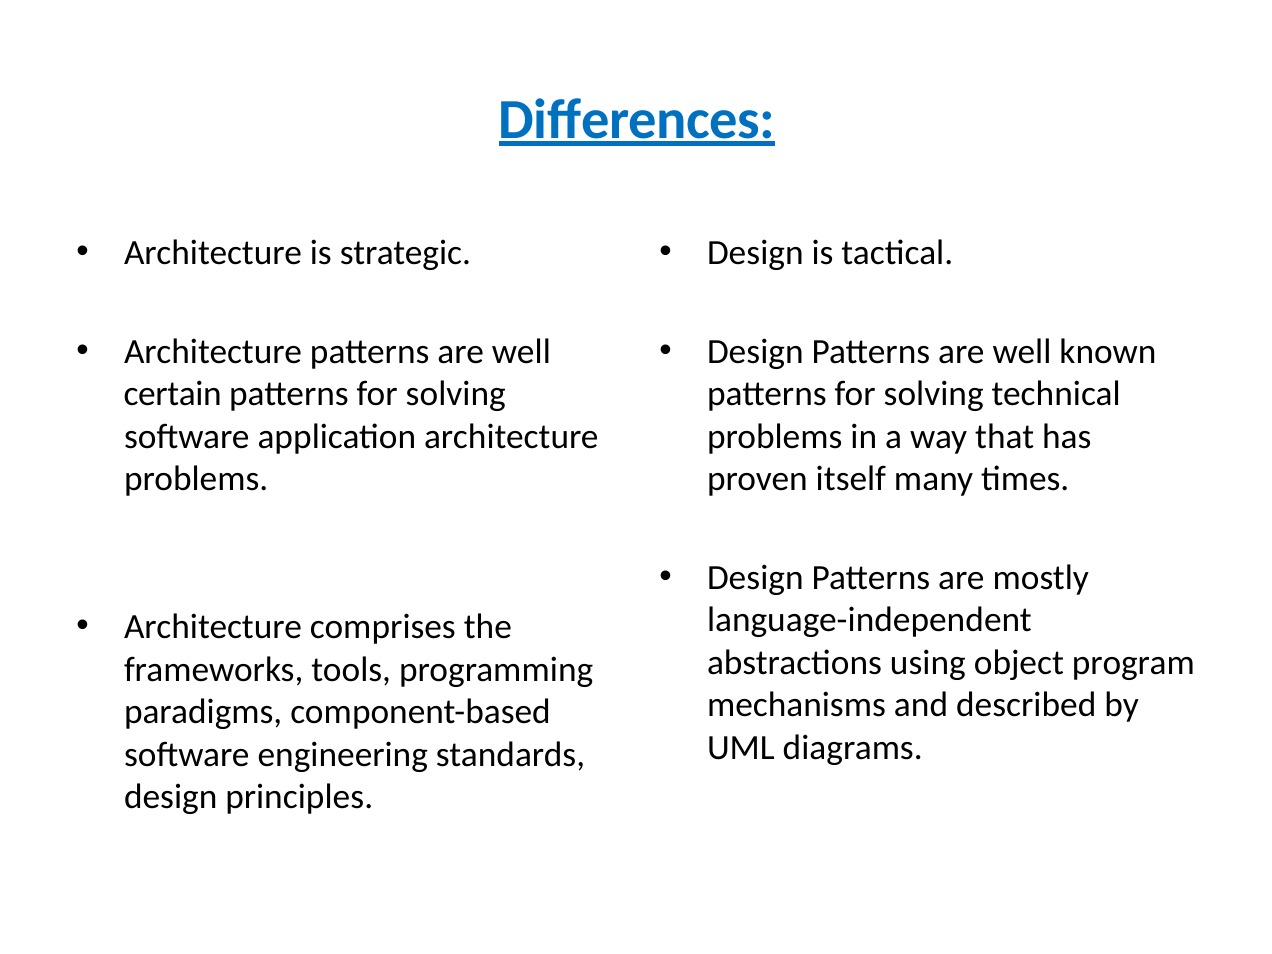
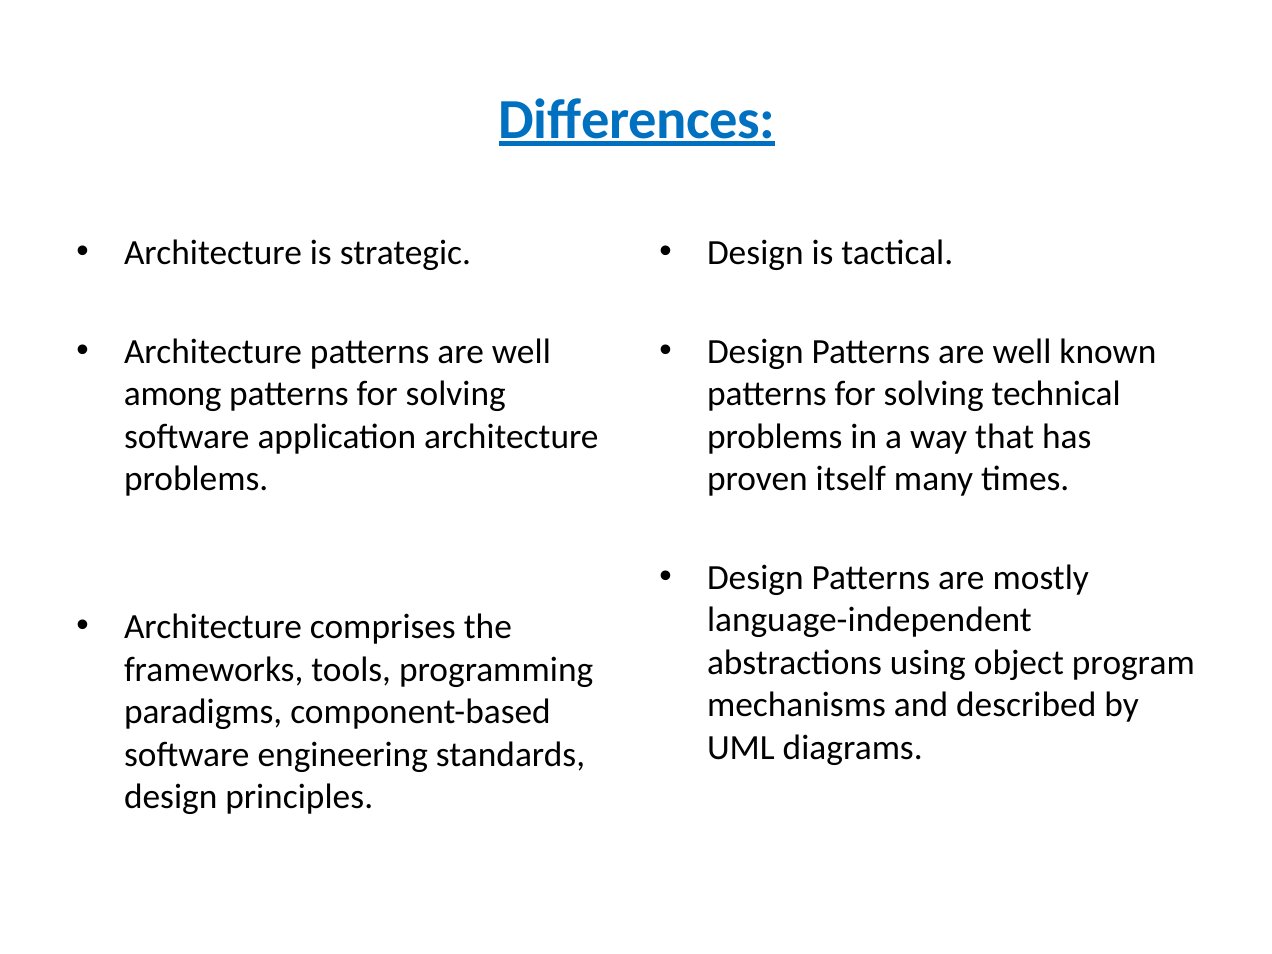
certain: certain -> among
